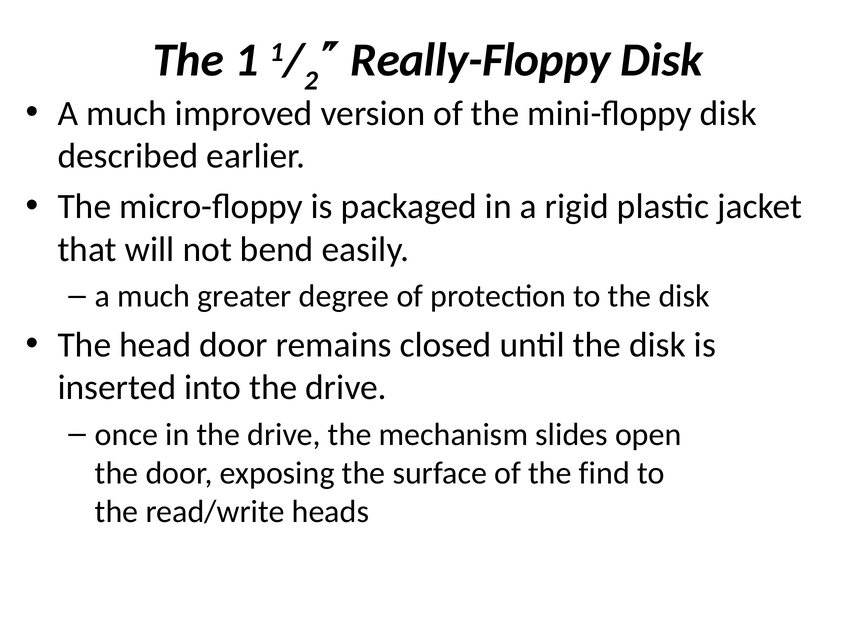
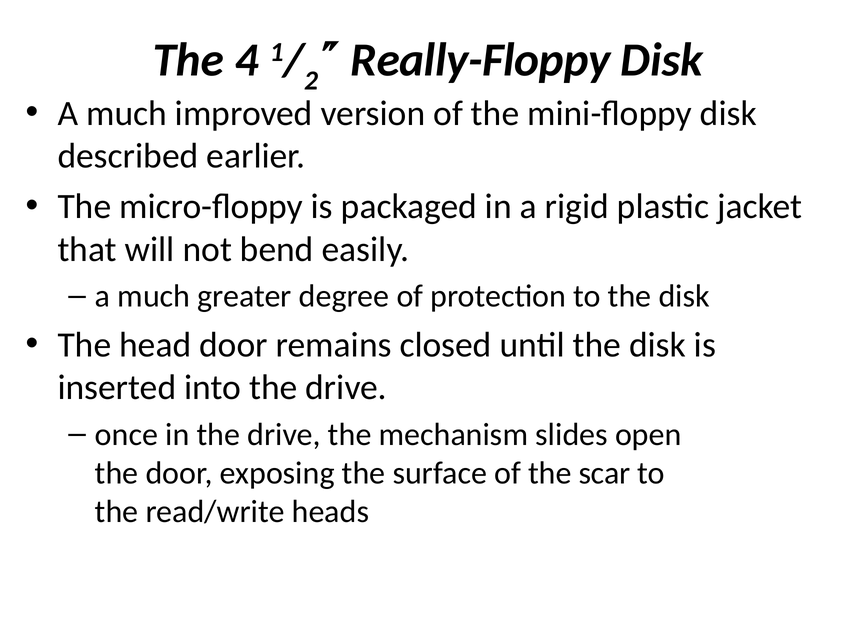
1: 1 -> 4
find: find -> scar
